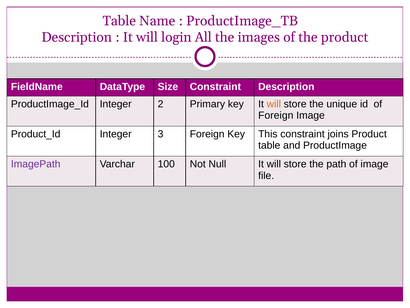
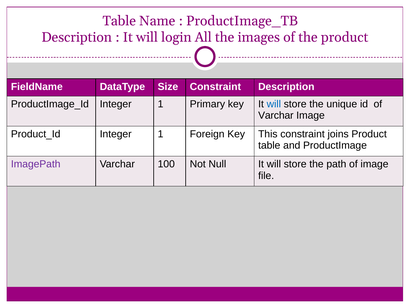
2 at (161, 104): 2 -> 1
will at (274, 104) colour: orange -> blue
Foreign at (276, 115): Foreign -> Varchar
3 at (161, 134): 3 -> 1
